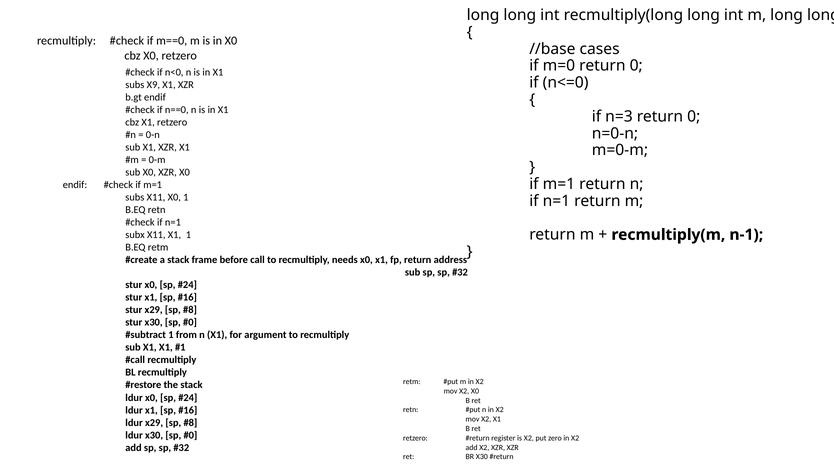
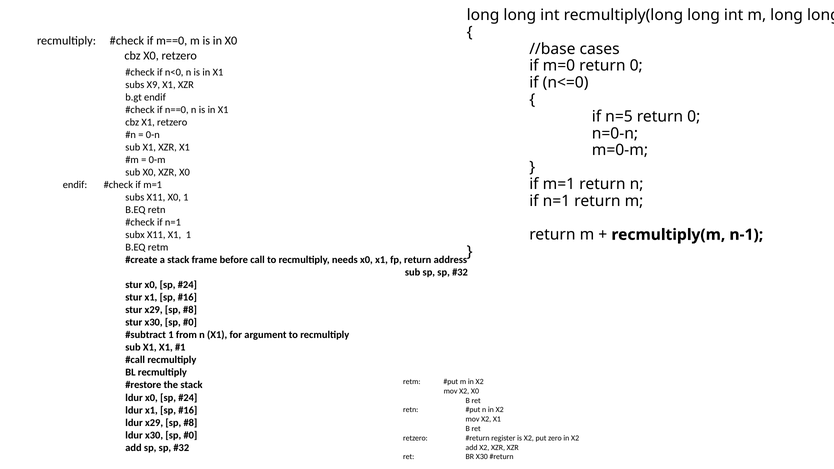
n=3: n=3 -> n=5
